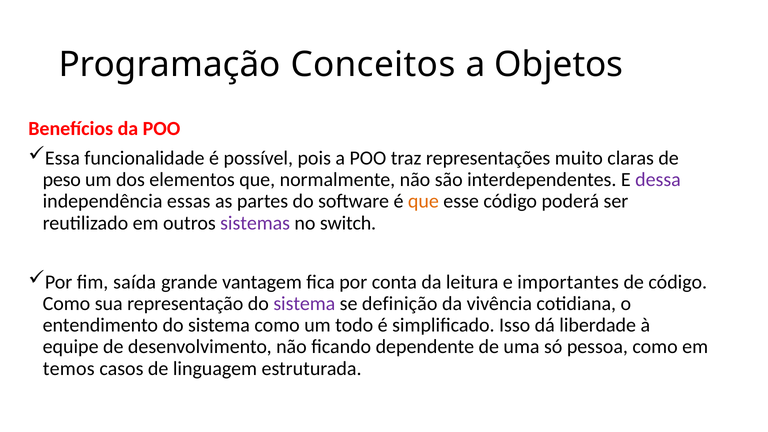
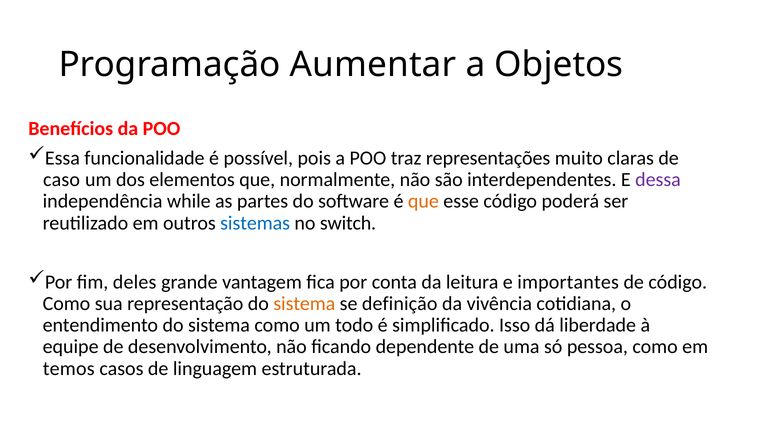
Conceitos: Conceitos -> Aumentar
peso: peso -> caso
essas: essas -> while
sistemas colour: purple -> blue
saída: saída -> deles
sistema at (304, 304) colour: purple -> orange
